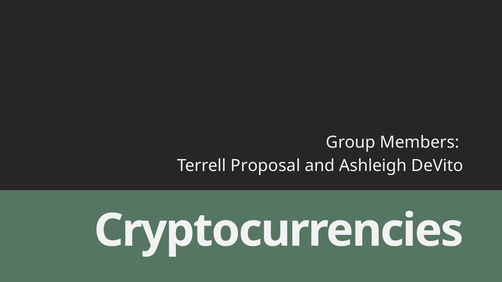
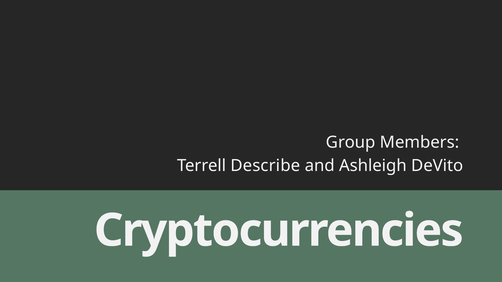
Proposal: Proposal -> Describe
